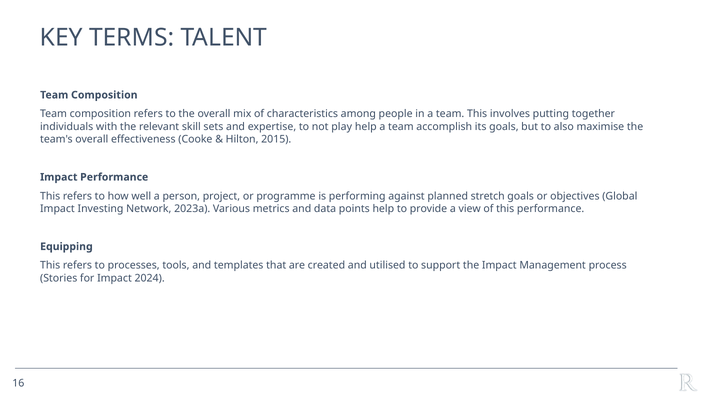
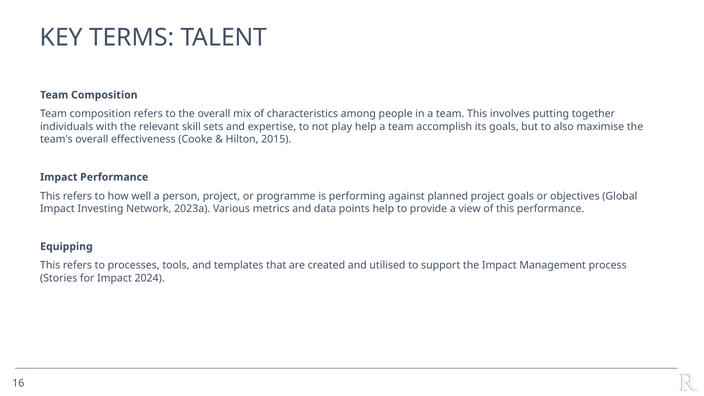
planned stretch: stretch -> project
